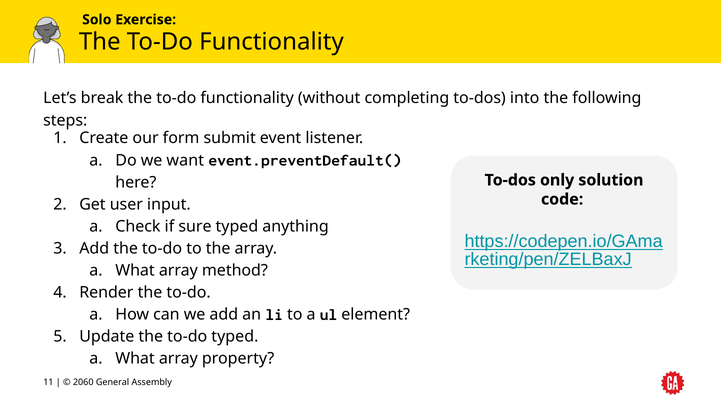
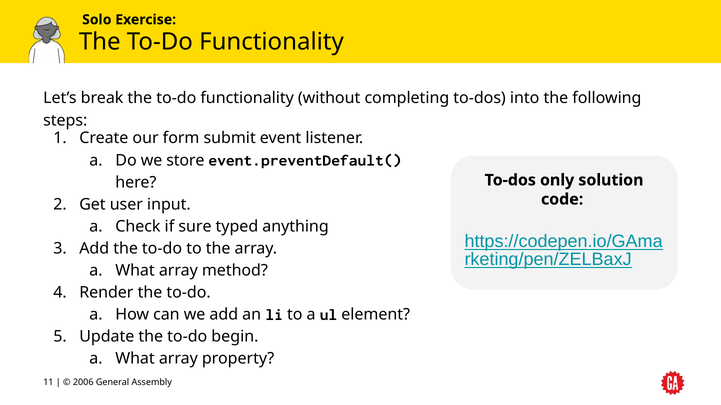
want: want -> store
to-do typed: typed -> begin
2060: 2060 -> 2006
